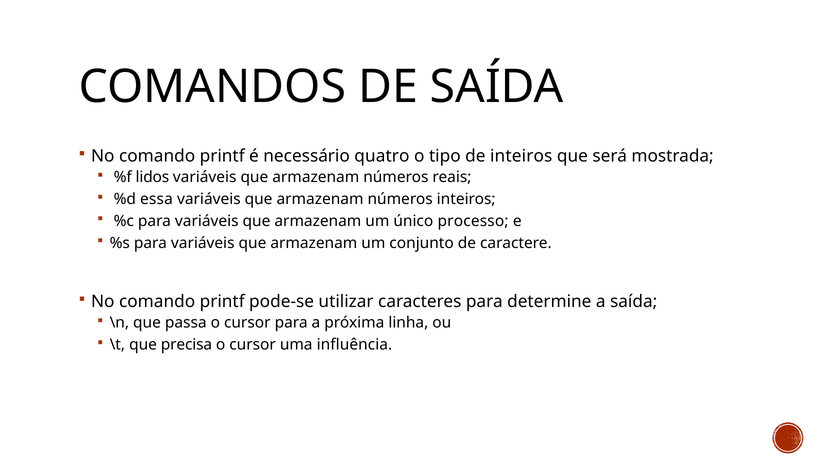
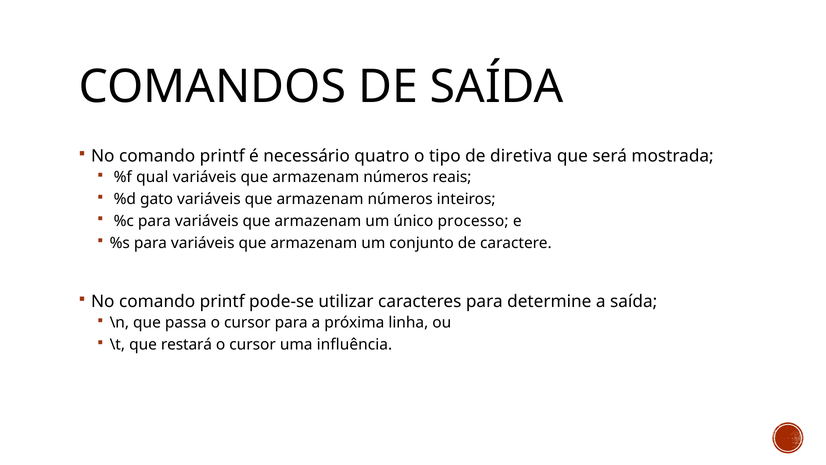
de inteiros: inteiros -> diretiva
lidos: lidos -> qual
essa: essa -> gato
precisa: precisa -> restará
